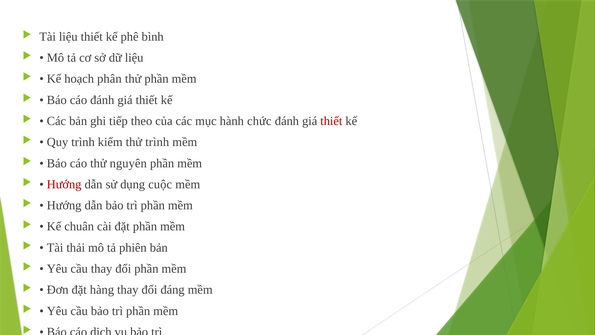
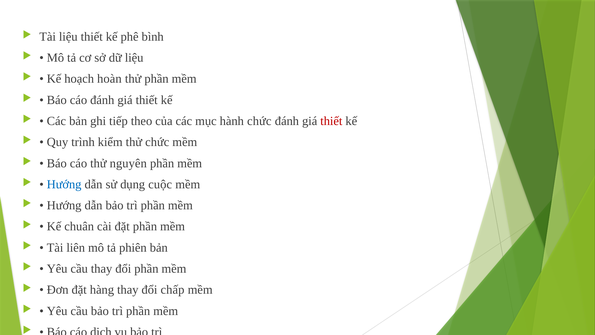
phân: phân -> hoàn
thử trình: trình -> chức
Hướng at (64, 184) colour: red -> blue
thải: thải -> liên
đáng: đáng -> chấp
